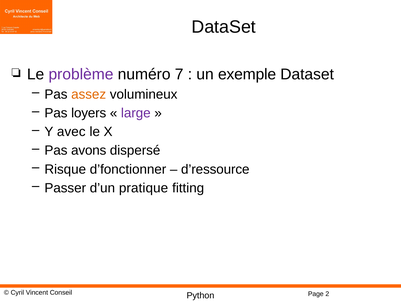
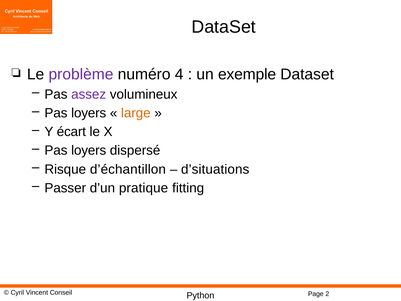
7: 7 -> 4
assez colour: orange -> purple
large colour: purple -> orange
avec: avec -> écart
avons at (89, 150): avons -> loyers
d’fonctionner: d’fonctionner -> d’échantillon
d’ressource: d’ressource -> d’situations
